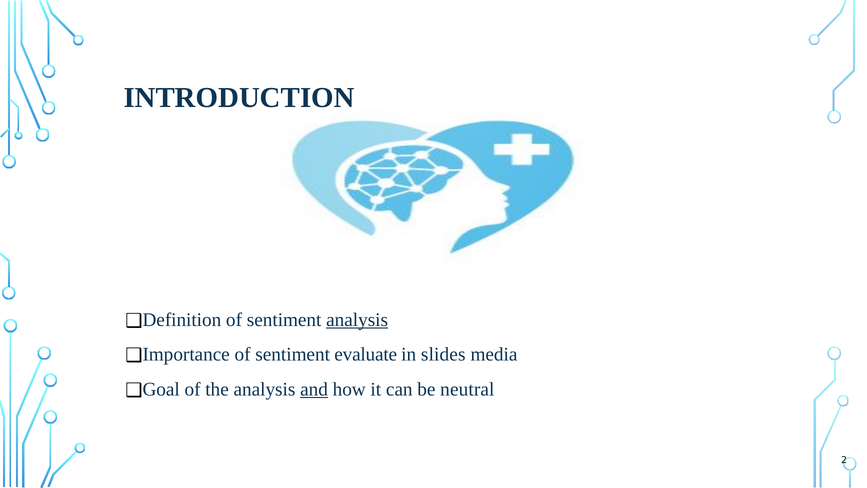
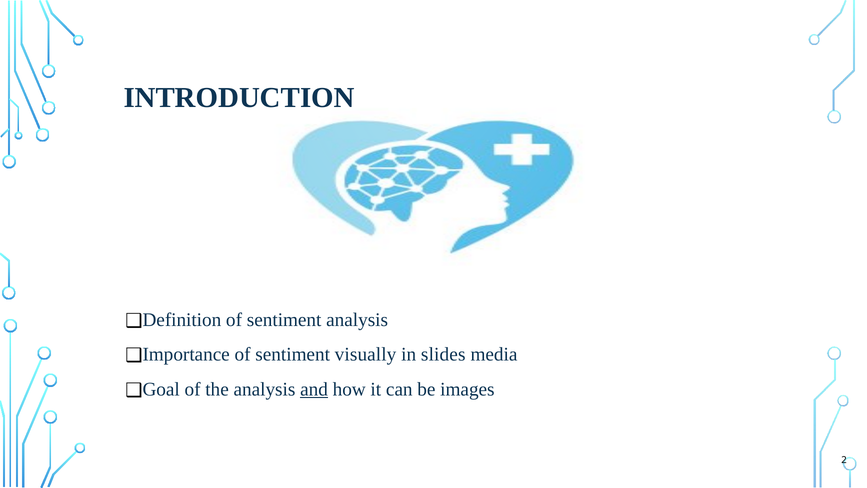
analysis at (357, 320) underline: present -> none
evaluate: evaluate -> visually
neutral: neutral -> images
